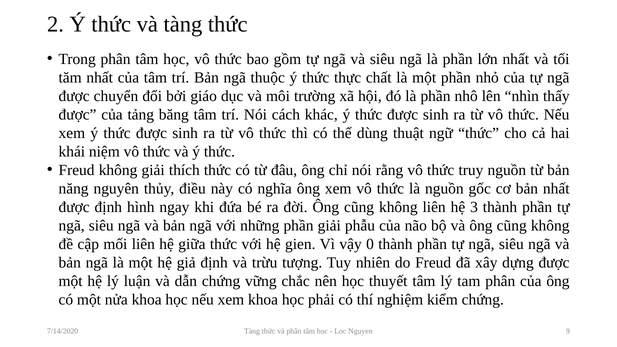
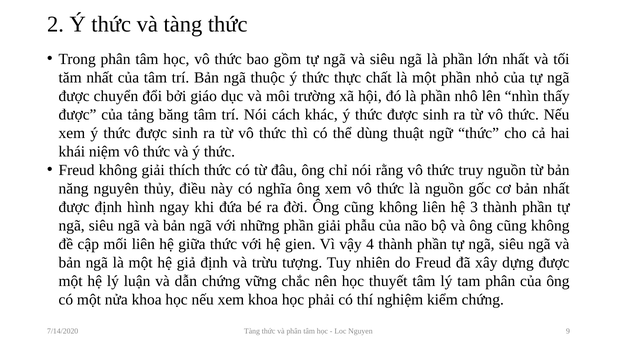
0: 0 -> 4
